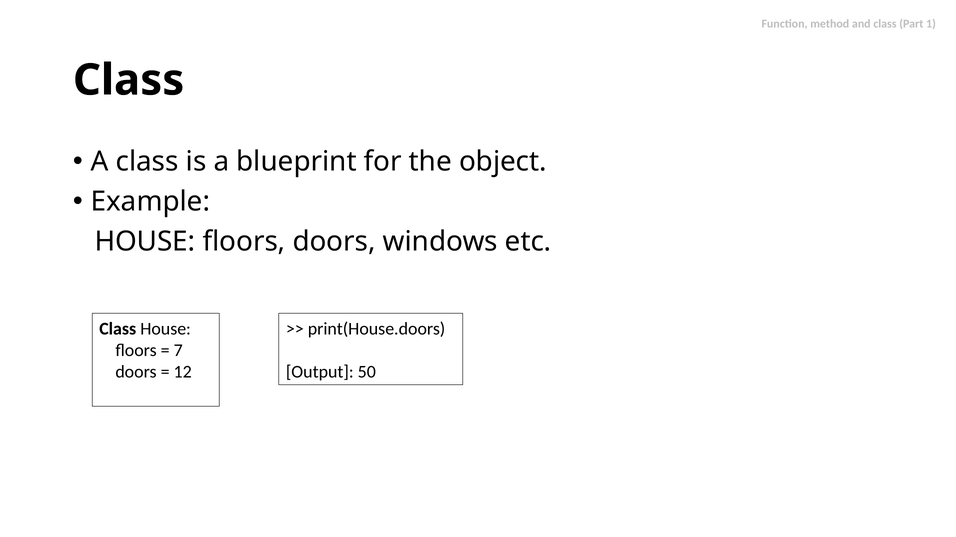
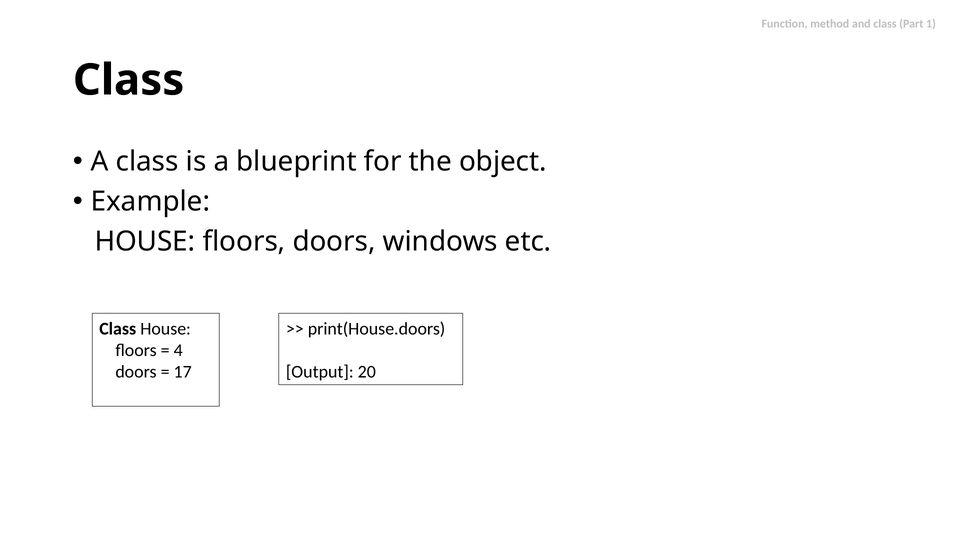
7: 7 -> 4
12: 12 -> 17
50: 50 -> 20
